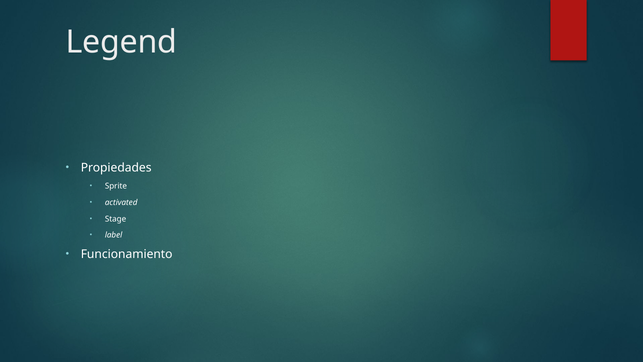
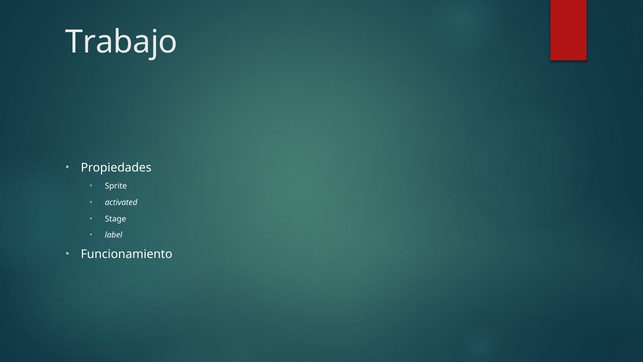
Legend: Legend -> Trabajo
